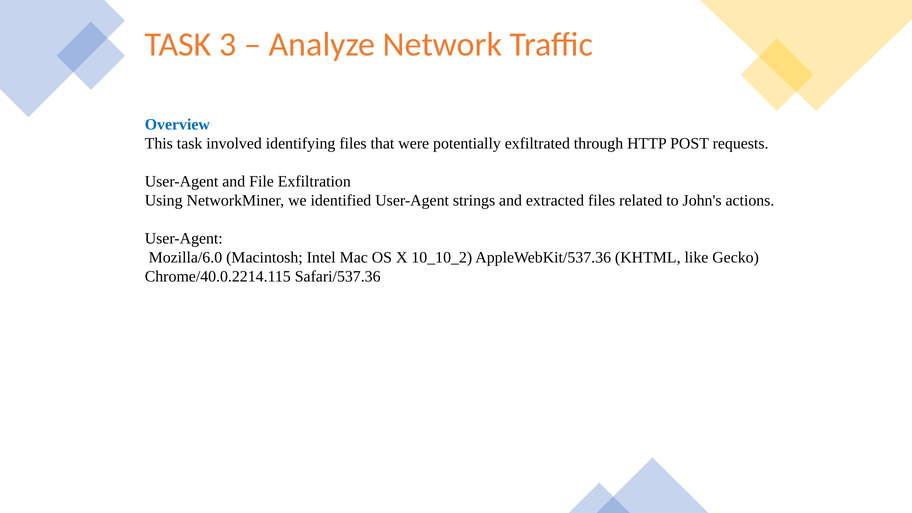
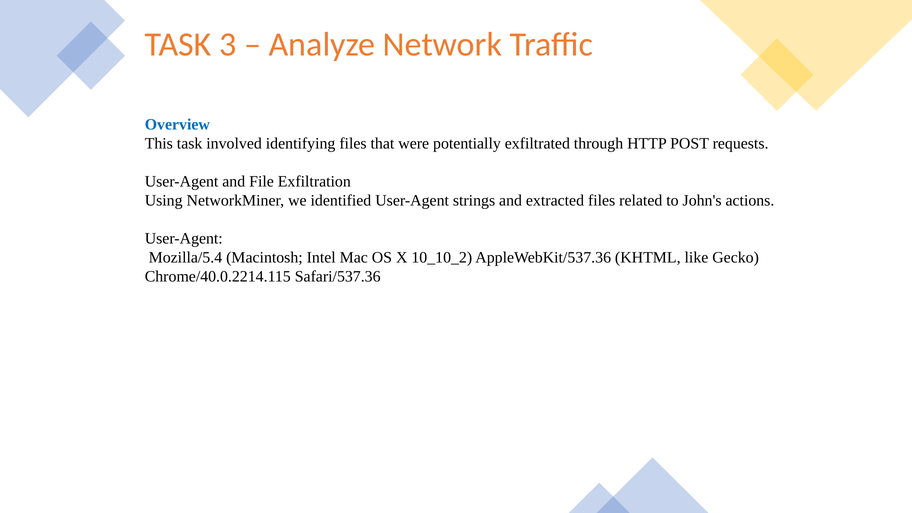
Mozilla/6.0: Mozilla/6.0 -> Mozilla/5.4
